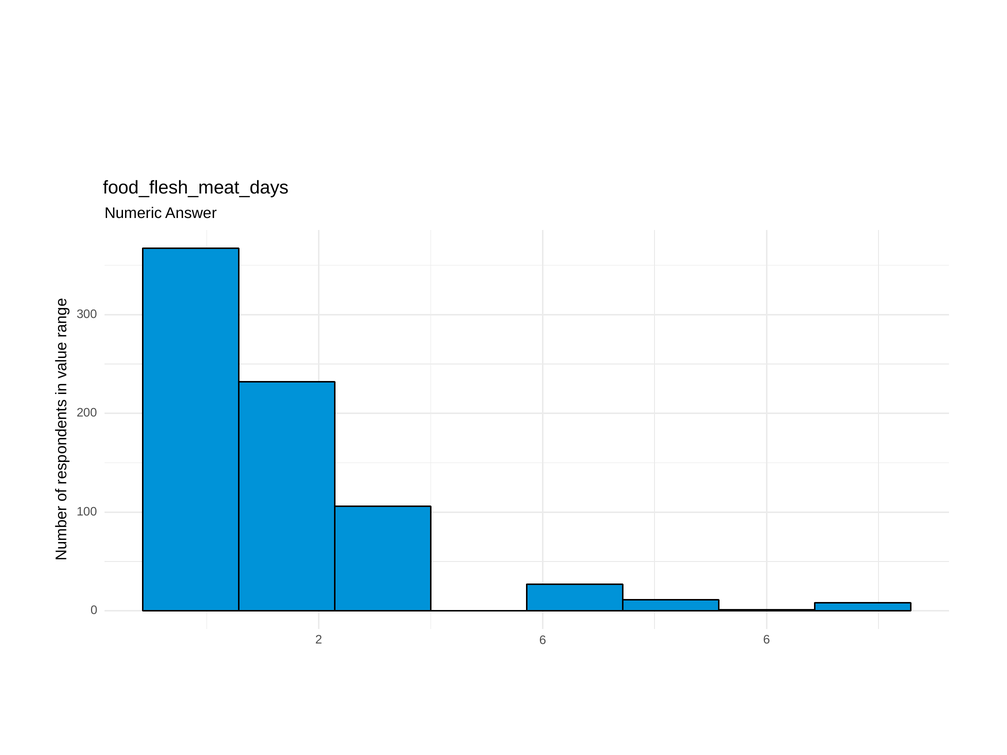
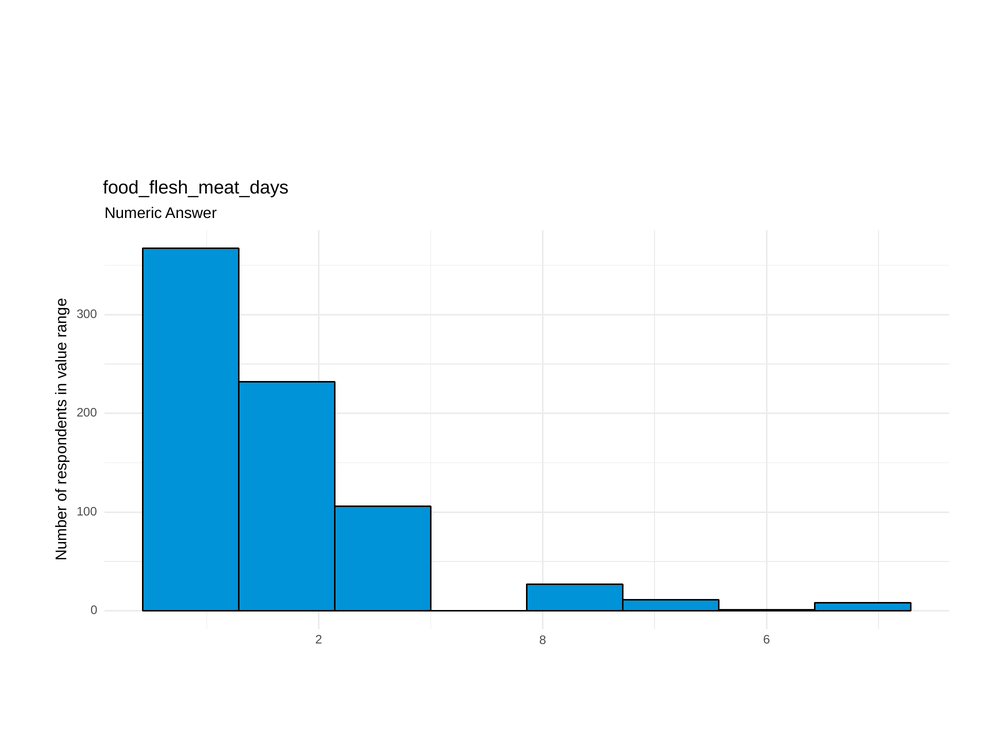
2 6: 6 -> 8
